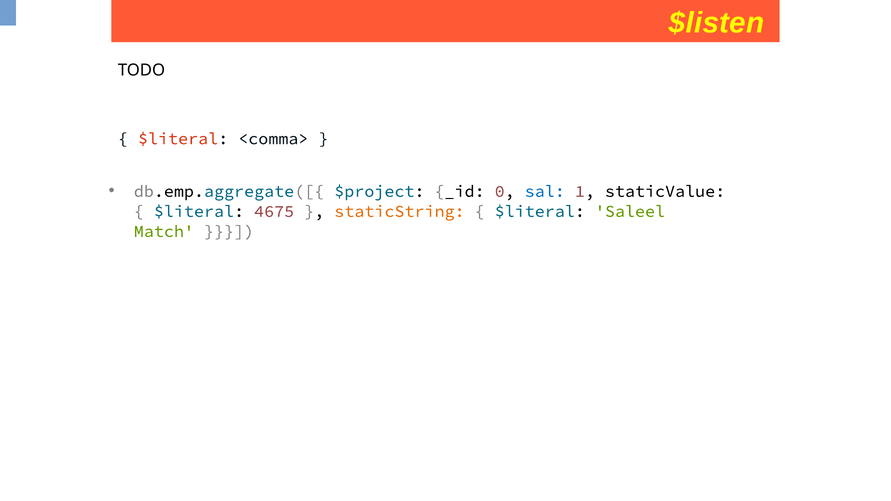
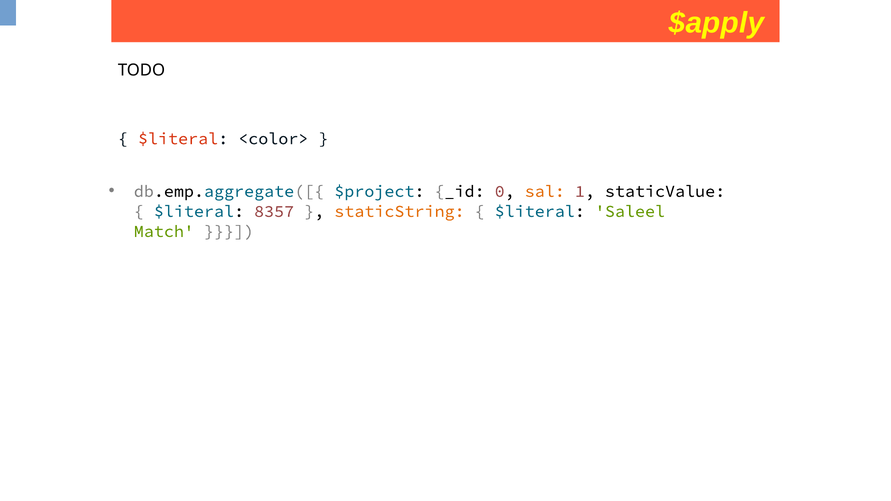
$listen: $listen -> $apply
<comma>: <comma> -> <color>
sal colour: blue -> orange
4675: 4675 -> 8357
